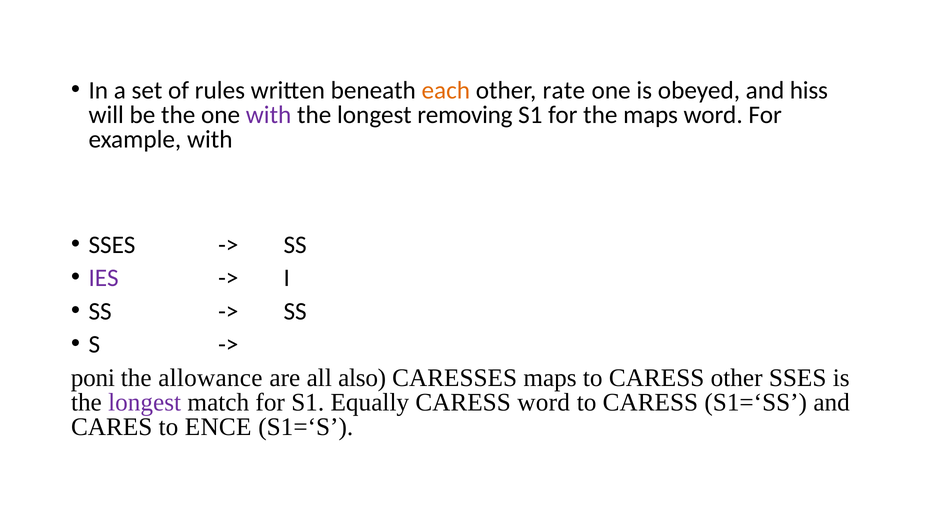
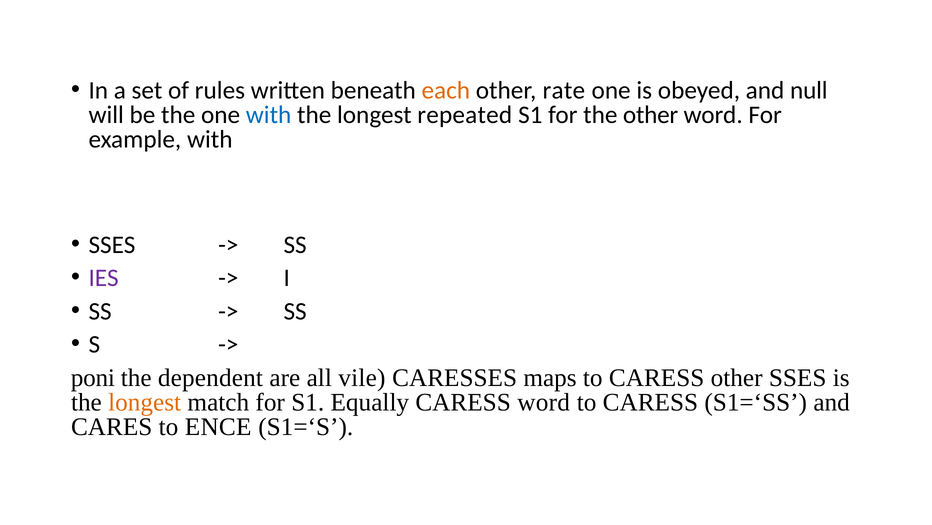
hiss: hiss -> null
with at (269, 115) colour: purple -> blue
removing: removing -> repeated
the maps: maps -> other
allowance: allowance -> dependent
also: also -> vile
longest at (145, 402) colour: purple -> orange
